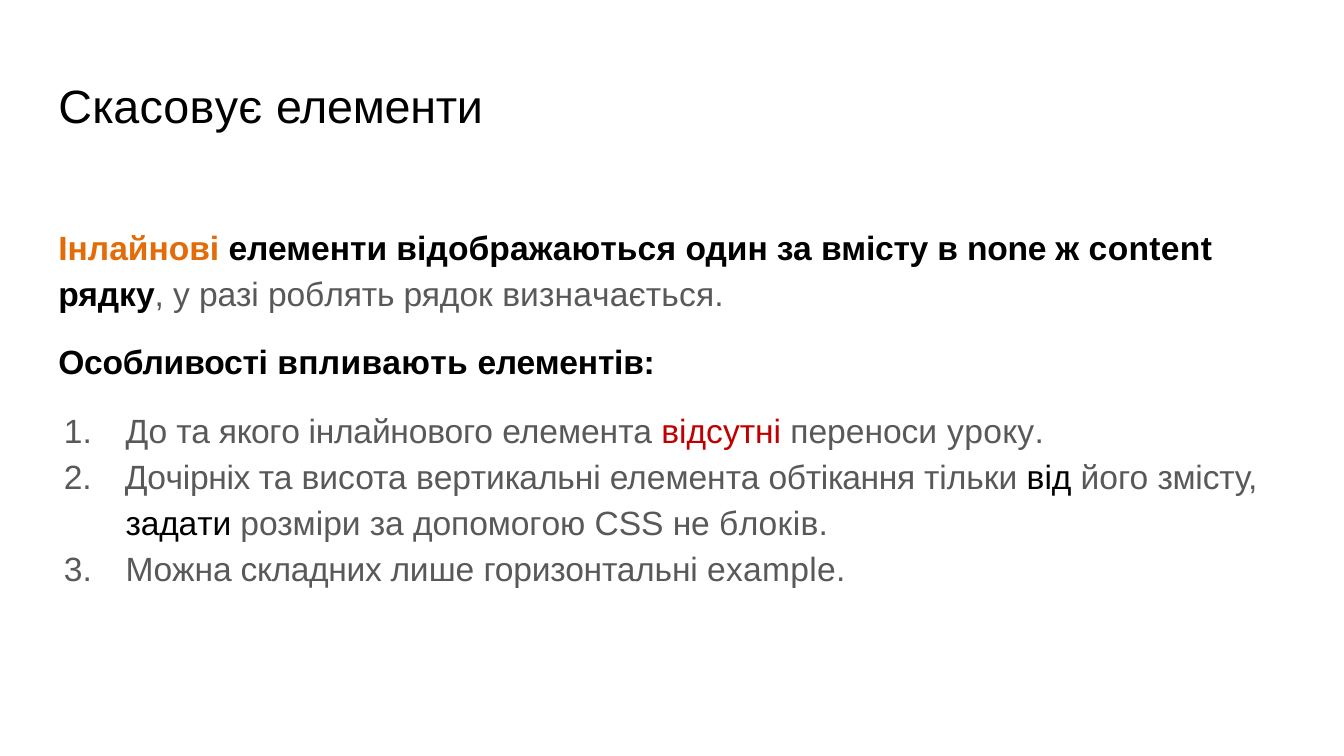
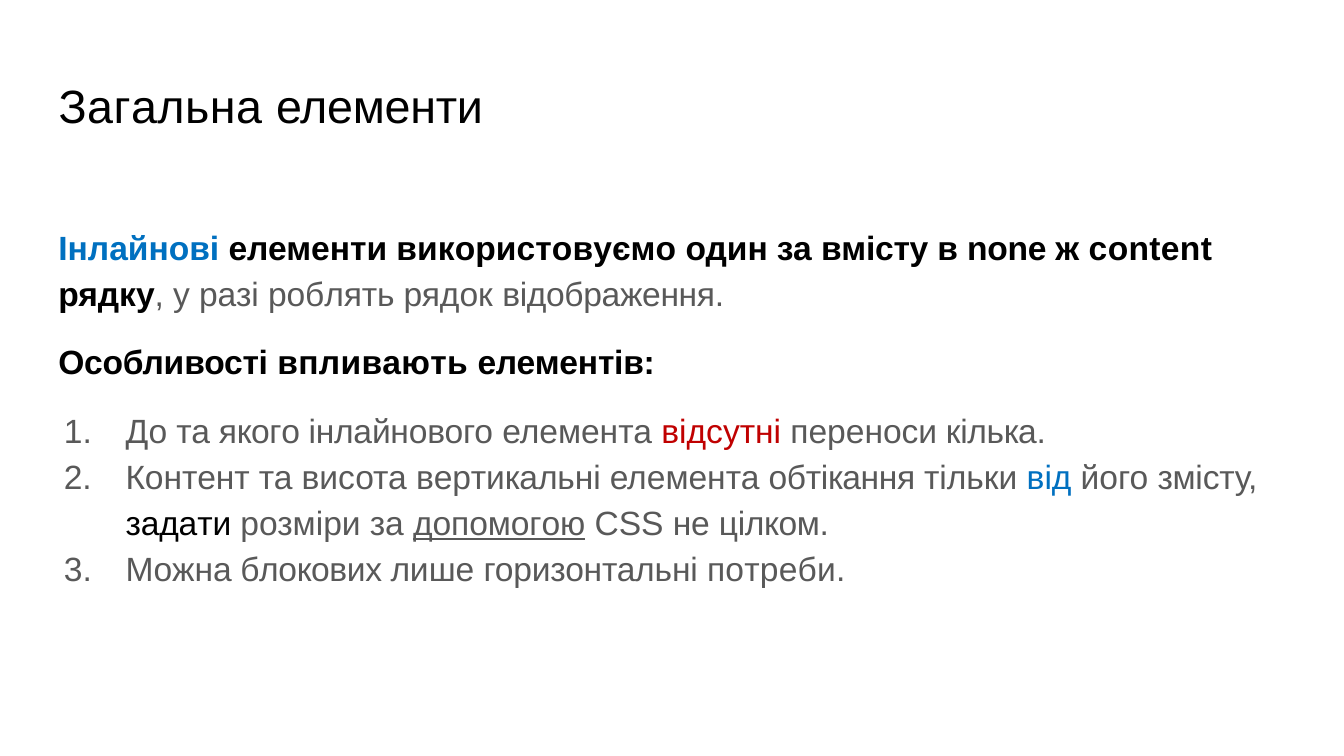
Скасовує: Скасовує -> Загальна
Інлайнові colour: orange -> blue
відображаються: відображаються -> використовуємо
визначається: визначається -> відображення
уроку: уроку -> кілька
Дочірніх: Дочірніх -> Контент
від colour: black -> blue
допомогою underline: none -> present
блоків: блоків -> цілком
складних: складних -> блокових
example: example -> потреби
